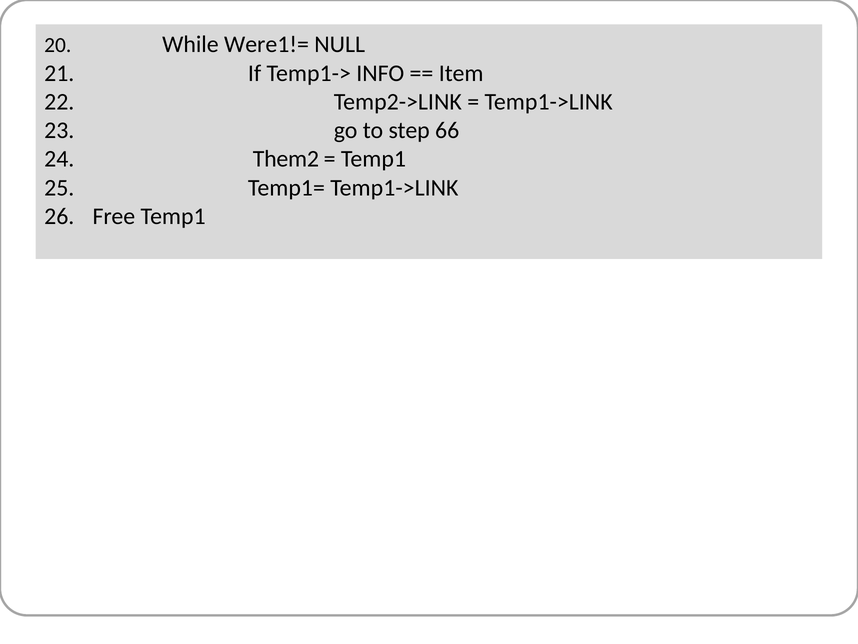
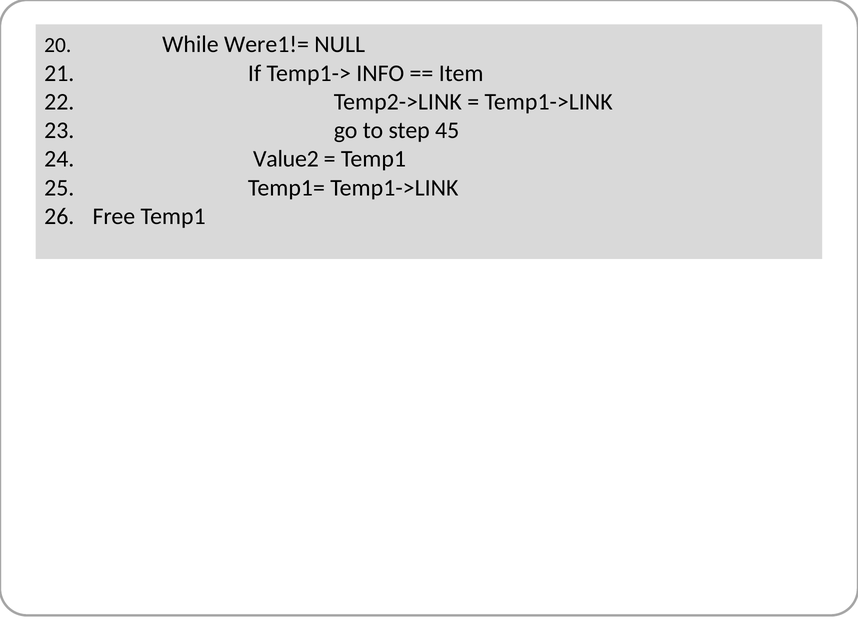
66: 66 -> 45
Them2: Them2 -> Value2
